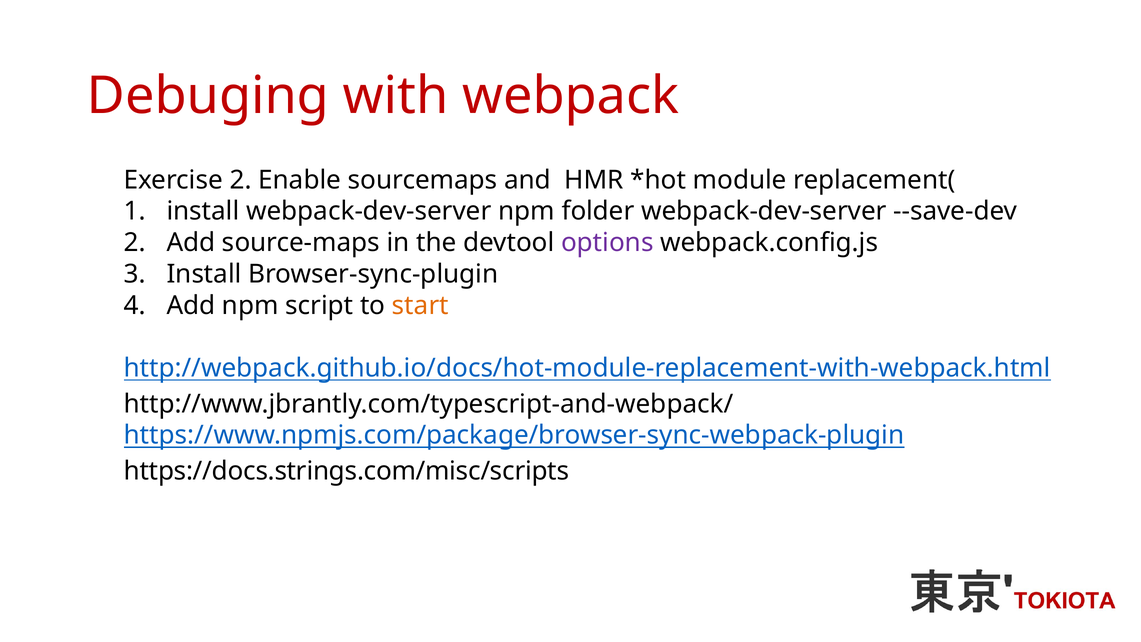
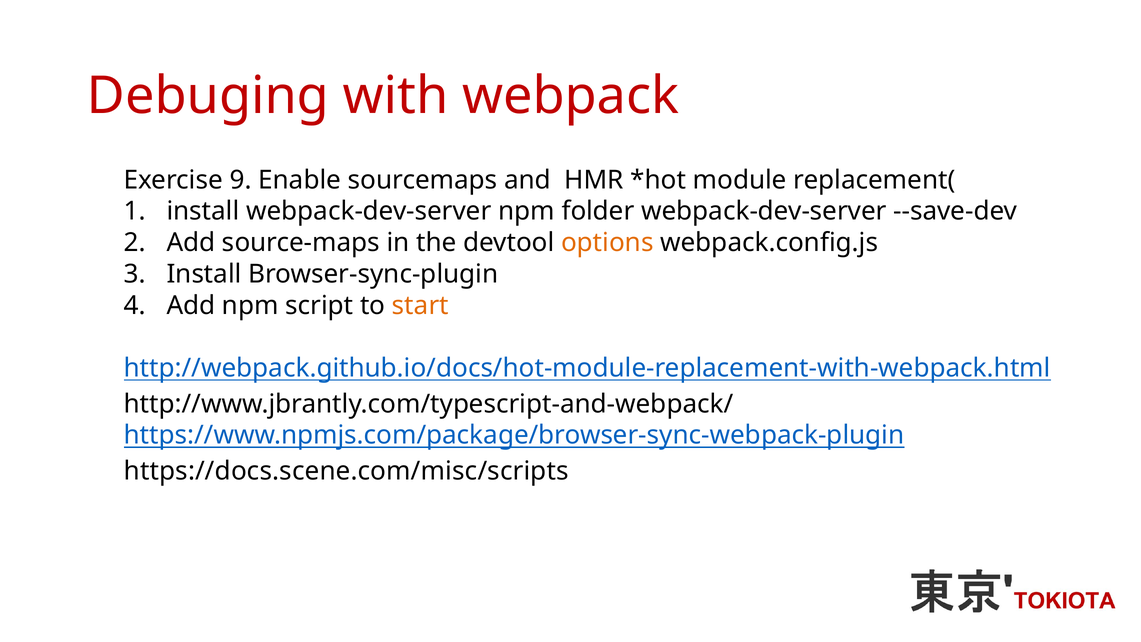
Exercise 2: 2 -> 9
options colour: purple -> orange
https://docs.strings.com/misc/scripts: https://docs.strings.com/misc/scripts -> https://docs.scene.com/misc/scripts
